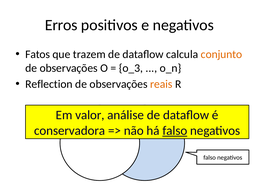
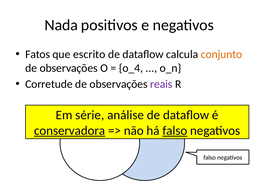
Erros: Erros -> Nada
trazem: trazem -> escrito
o_3: o_3 -> o_4
Reflection: Reflection -> Corretude
reais colour: orange -> purple
valor: valor -> série
conservadora underline: none -> present
